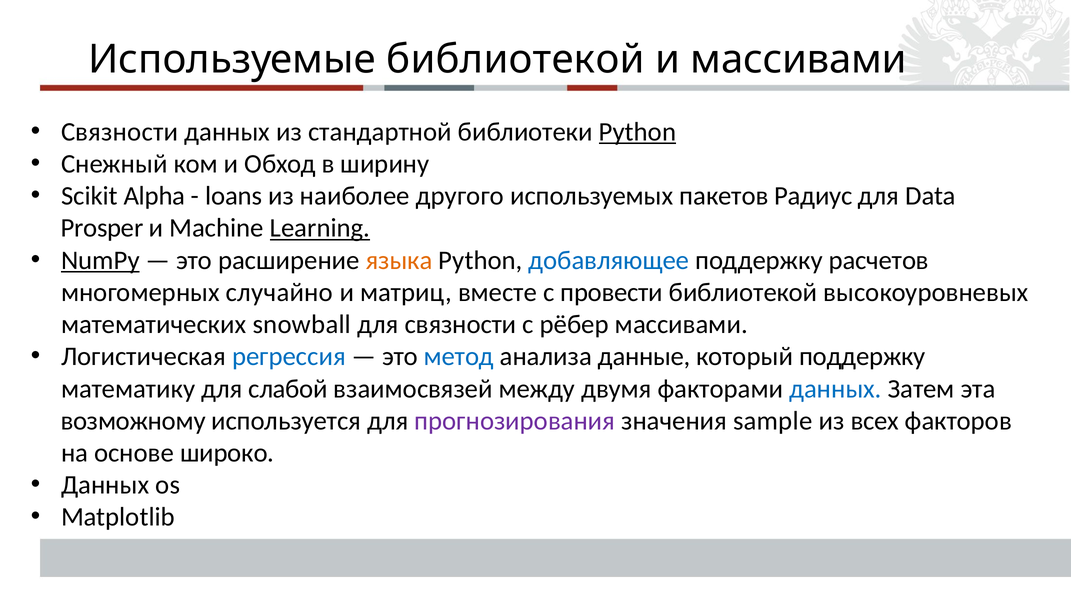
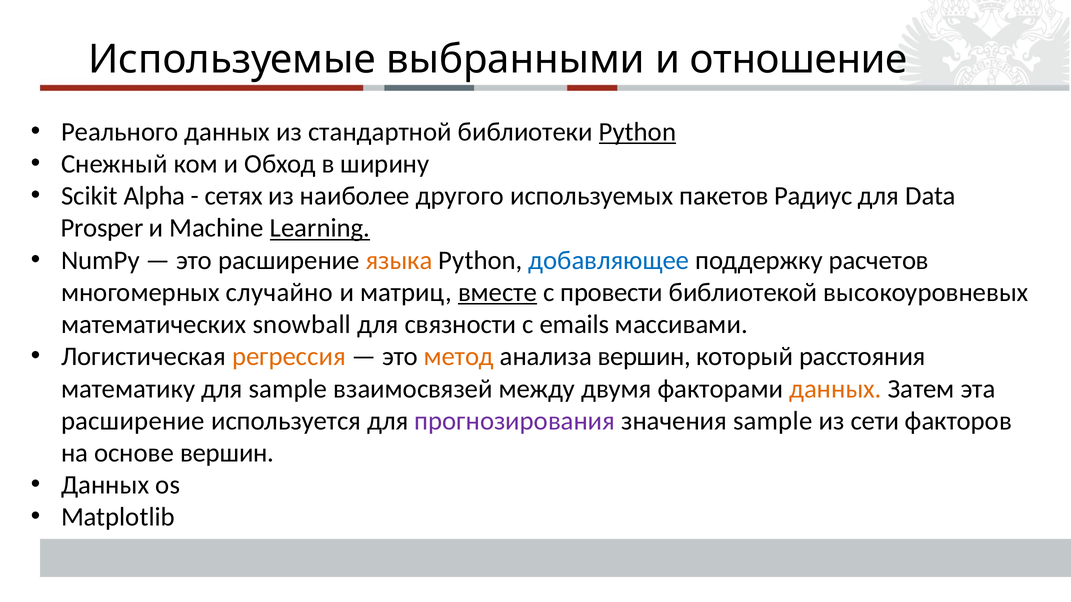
Используемые библиотекой: библиотекой -> выбранными
и массивами: массивами -> отношение
Связности at (120, 132): Связности -> Реального
loans: loans -> сетях
NumPy underline: present -> none
вместе underline: none -> present
рёбер: рёбер -> emails
регрессия colour: blue -> orange
метод colour: blue -> orange
анализа данные: данные -> вершин
который поддержку: поддержку -> расстояния
для слабой: слабой -> sample
данных at (835, 389) colour: blue -> orange
возможному at (133, 421): возможному -> расширение
всех: всех -> сети
основе широко: широко -> вершин
